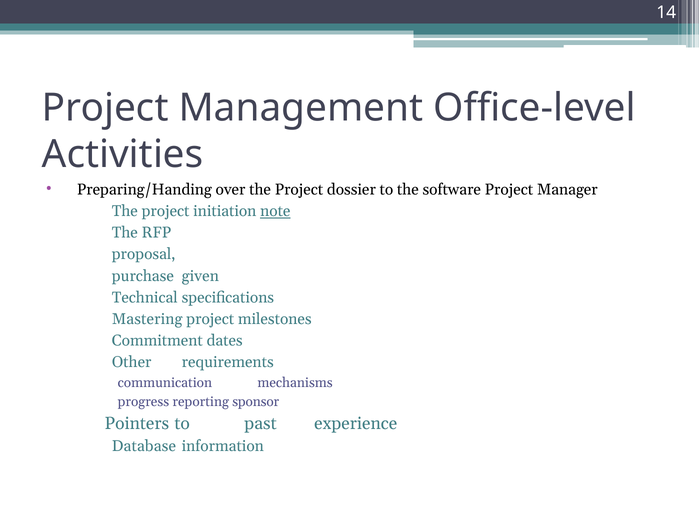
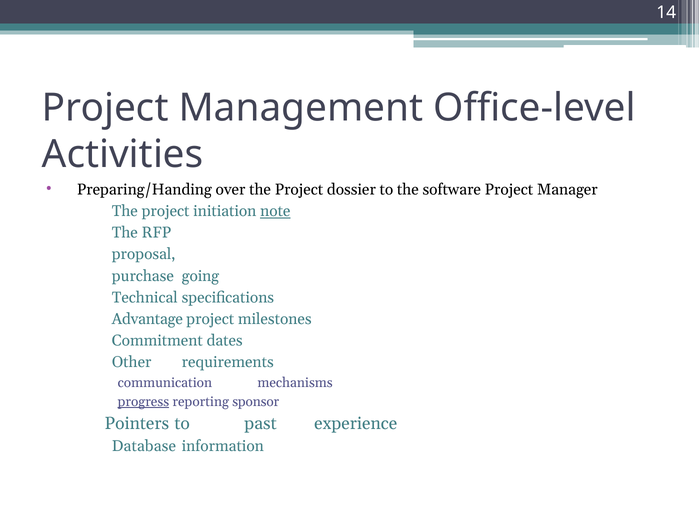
given: given -> going
Mastering: Mastering -> Advantage
progress underline: none -> present
